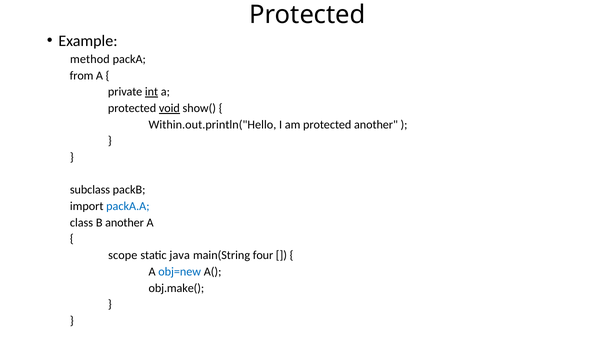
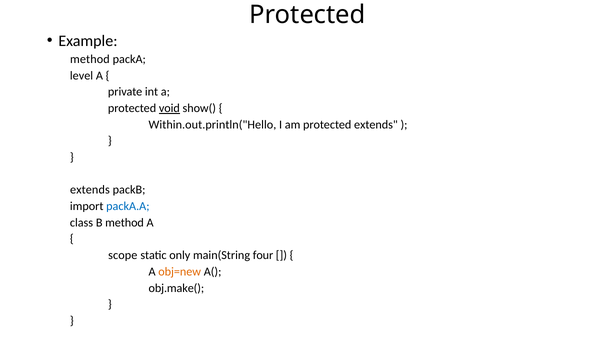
from: from -> level
int underline: present -> none
protected another: another -> extends
subclass at (90, 190): subclass -> extends
B another: another -> method
java: java -> only
obj=new colour: blue -> orange
